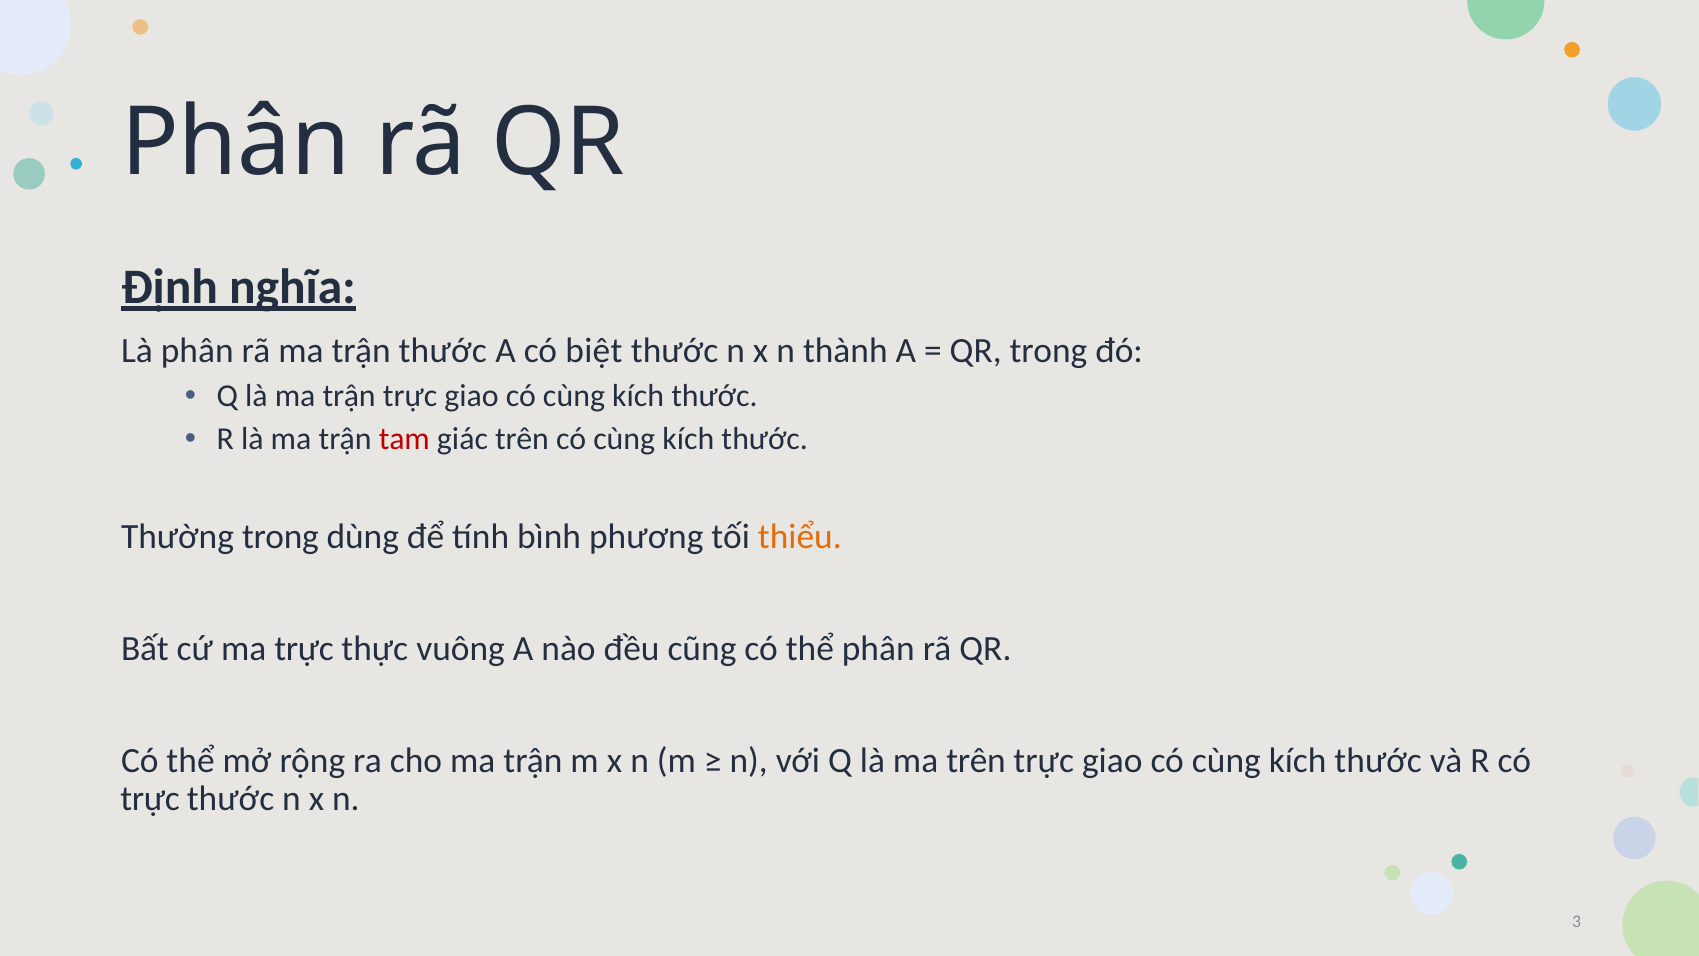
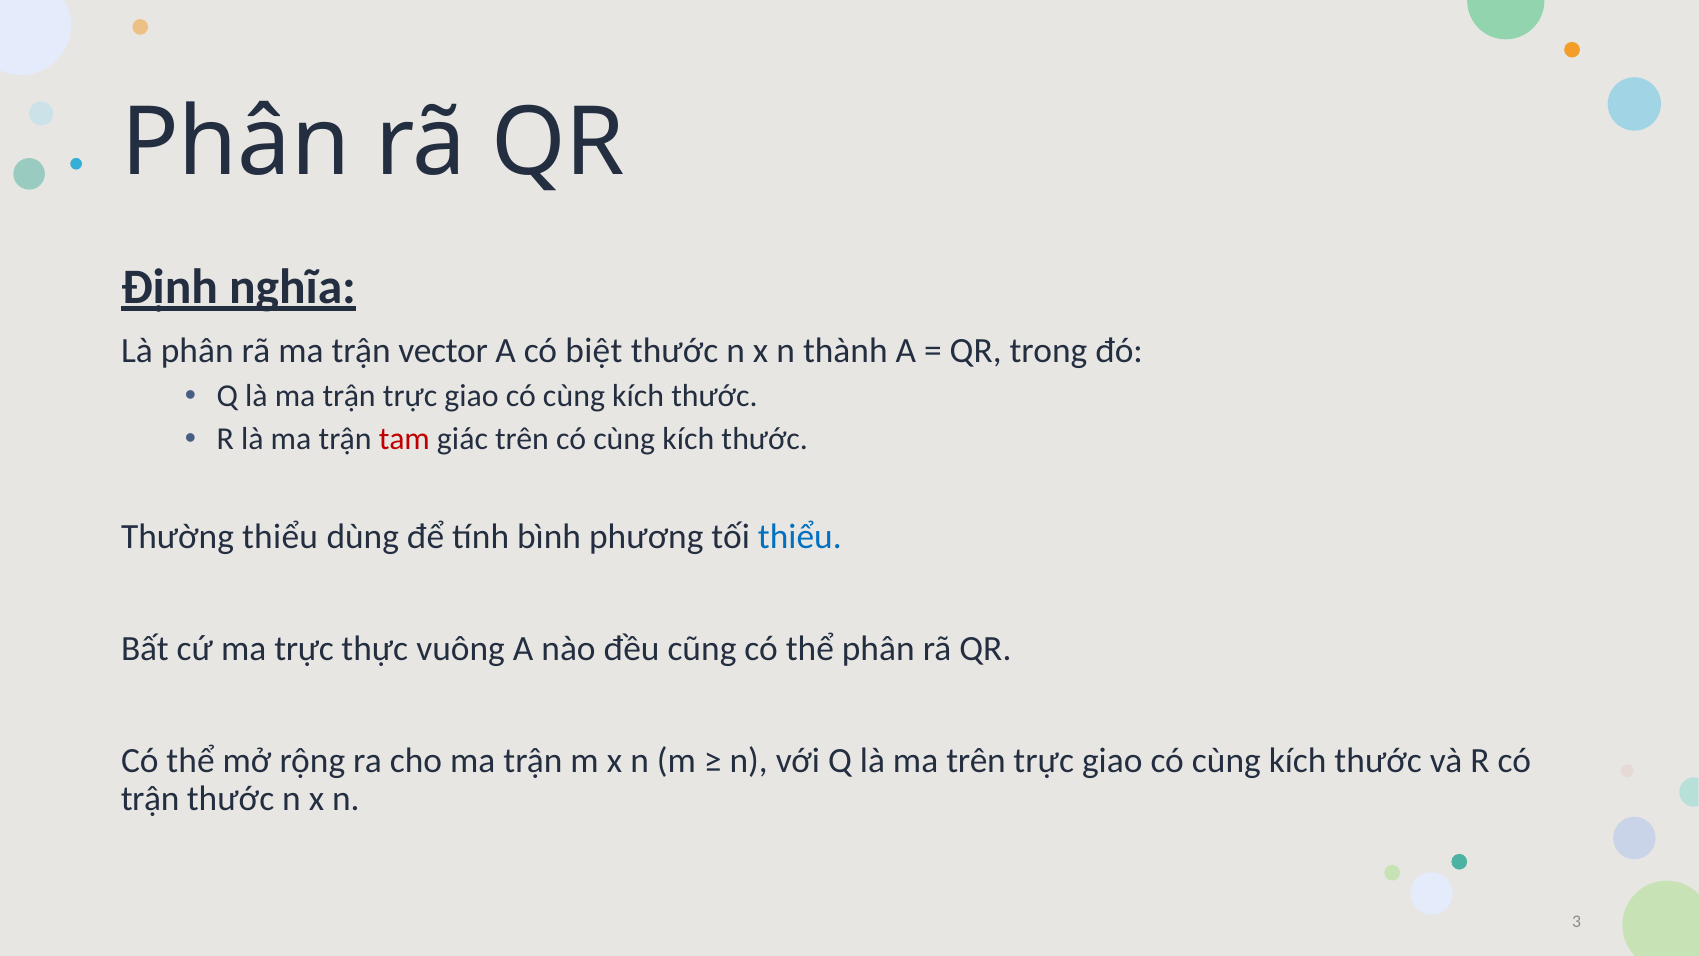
trận thước: thước -> vector
Thường trong: trong -> thiểu
thiểu at (800, 537) colour: orange -> blue
trực at (150, 799): trực -> trận
